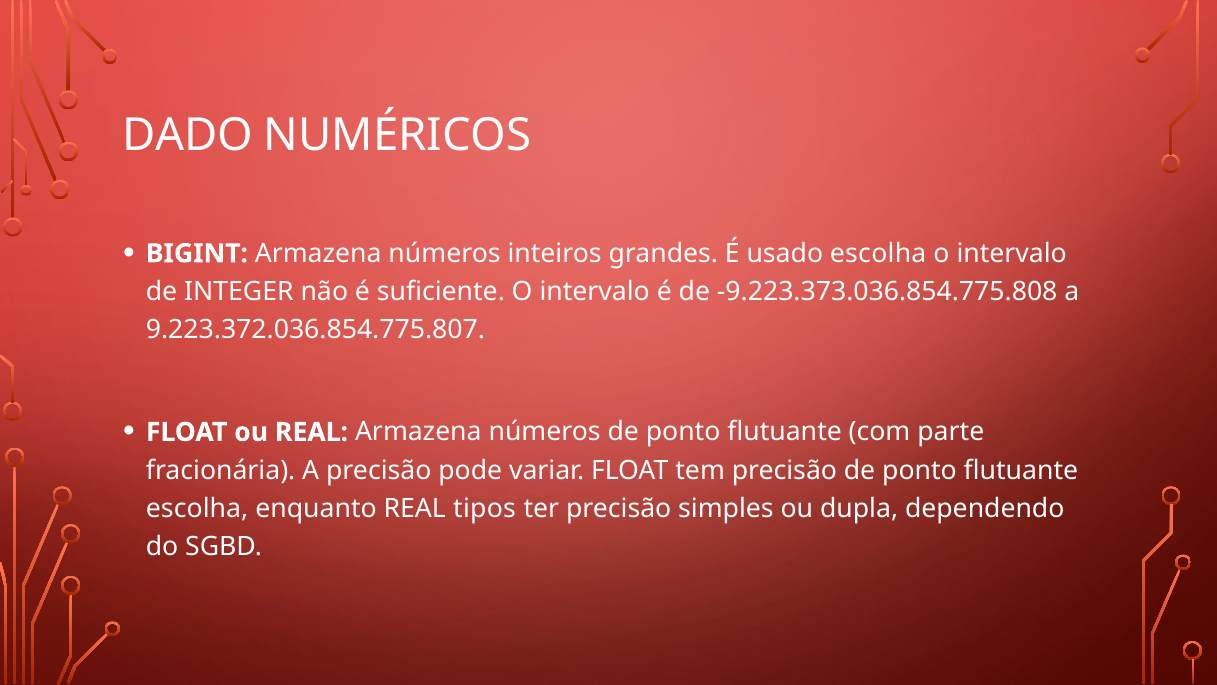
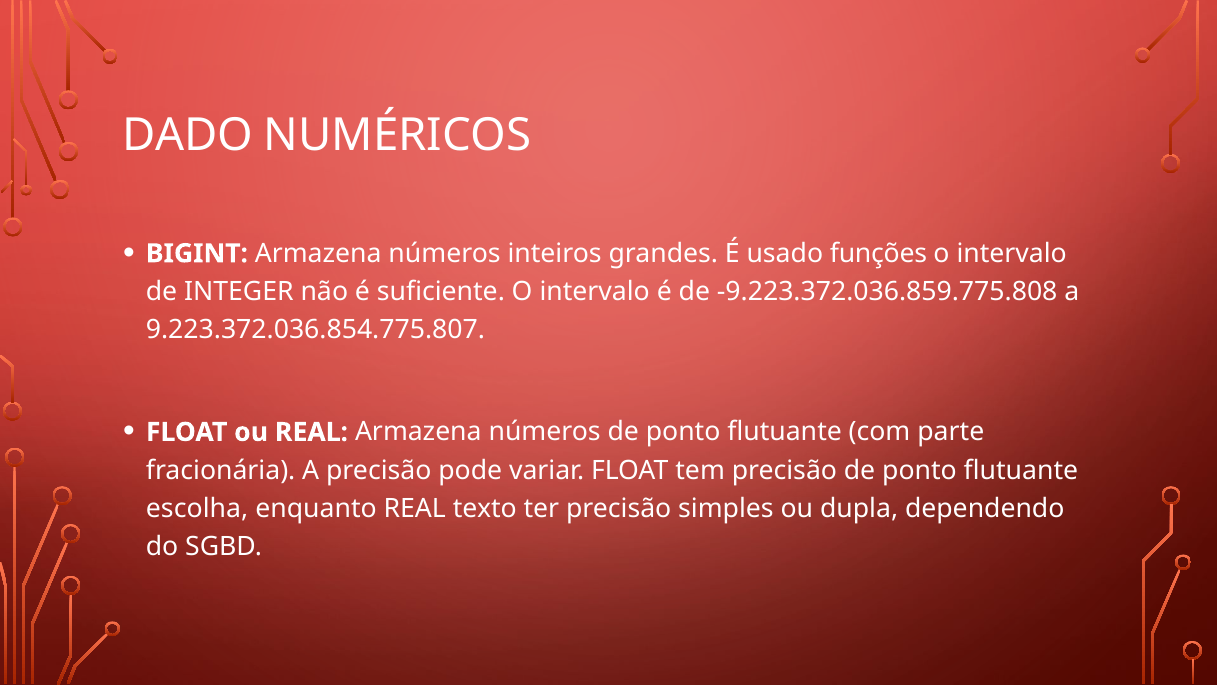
usado escolha: escolha -> funções
-9.223.373.036.854.775.808: -9.223.373.036.854.775.808 -> -9.223.372.036.859.775.808
tipos: tipos -> texto
